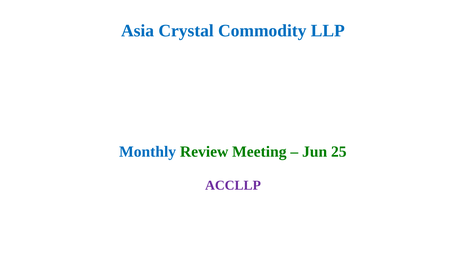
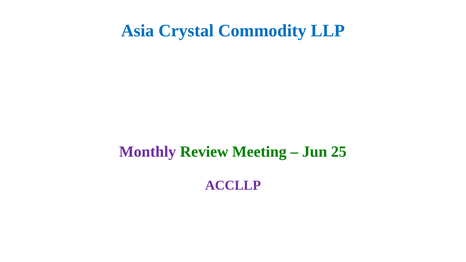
Monthly colour: blue -> purple
